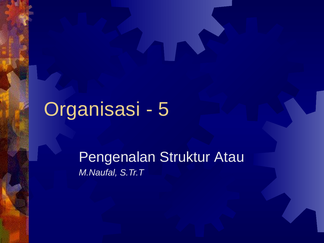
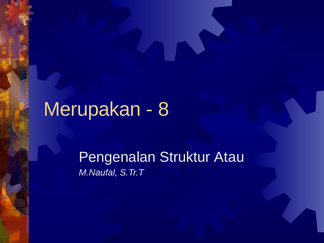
Organisasi: Organisasi -> Merupakan
5: 5 -> 8
